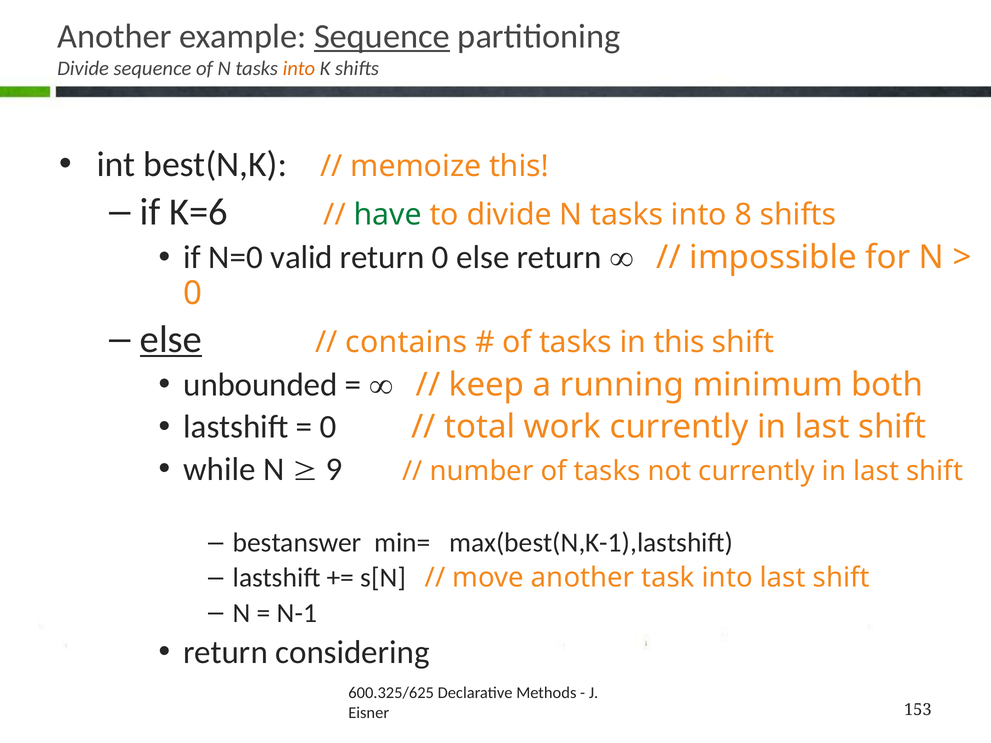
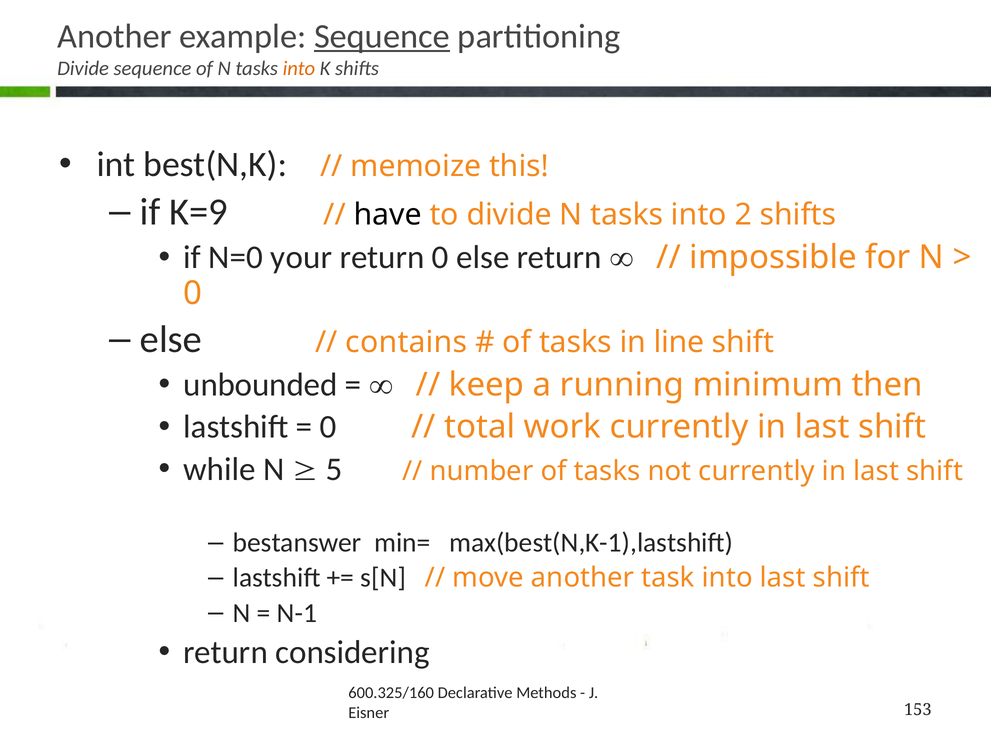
K=6: K=6 -> K=9
have colour: green -> black
8: 8 -> 2
valid: valid -> your
else at (171, 340) underline: present -> none
in this: this -> line
both: both -> then
9: 9 -> 5
600.325/625: 600.325/625 -> 600.325/160
